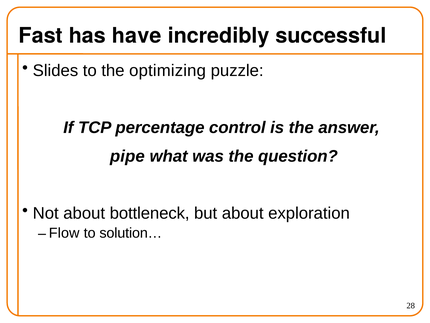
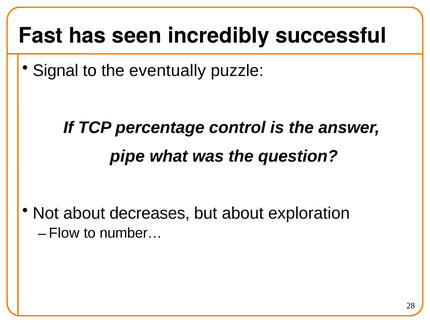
have: have -> seen
Slides: Slides -> Signal
optimizing: optimizing -> eventually
bottleneck: bottleneck -> decreases
solution…: solution… -> number…
